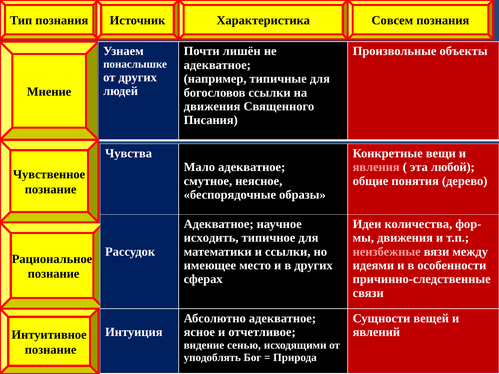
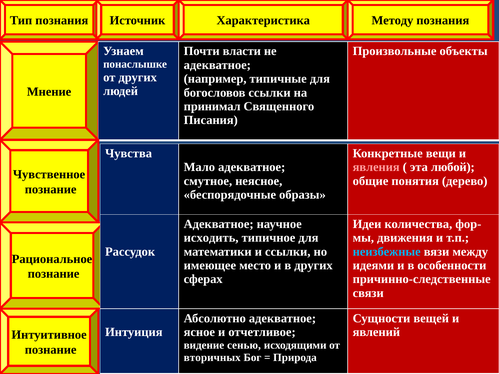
Совсем: Совсем -> Методу
лишён: лишён -> власти
движения at (212, 106): движения -> принимал
неизбежные colour: pink -> light blue
уподоблять: уподоблять -> вторичных
